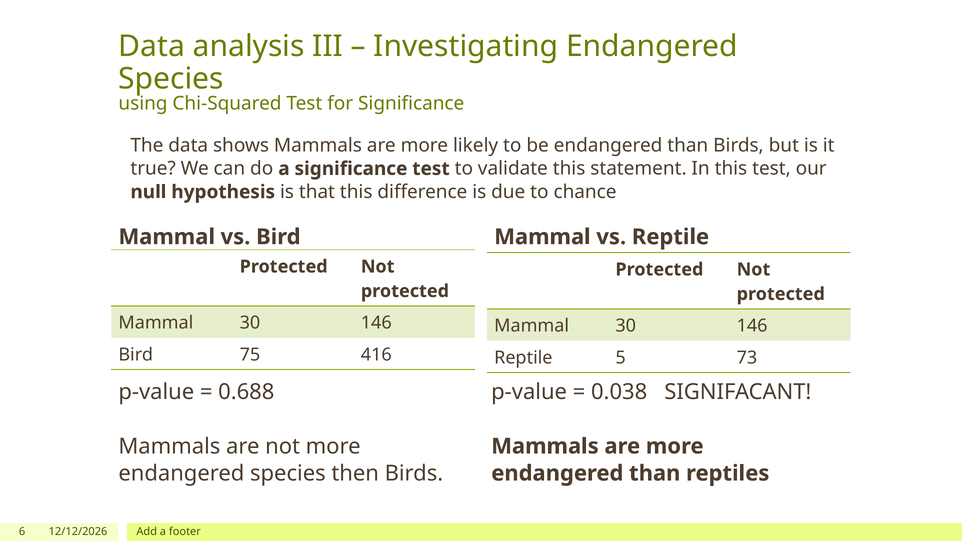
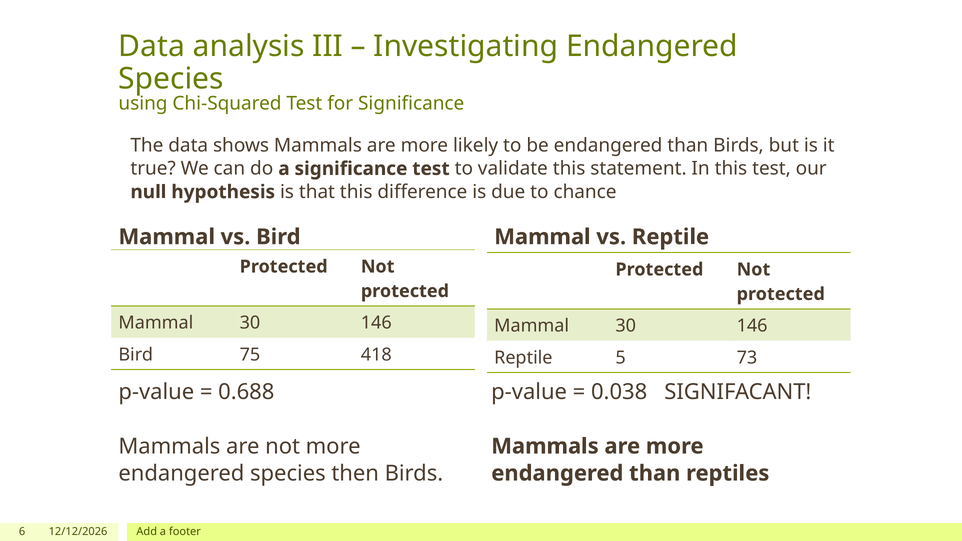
416: 416 -> 418
